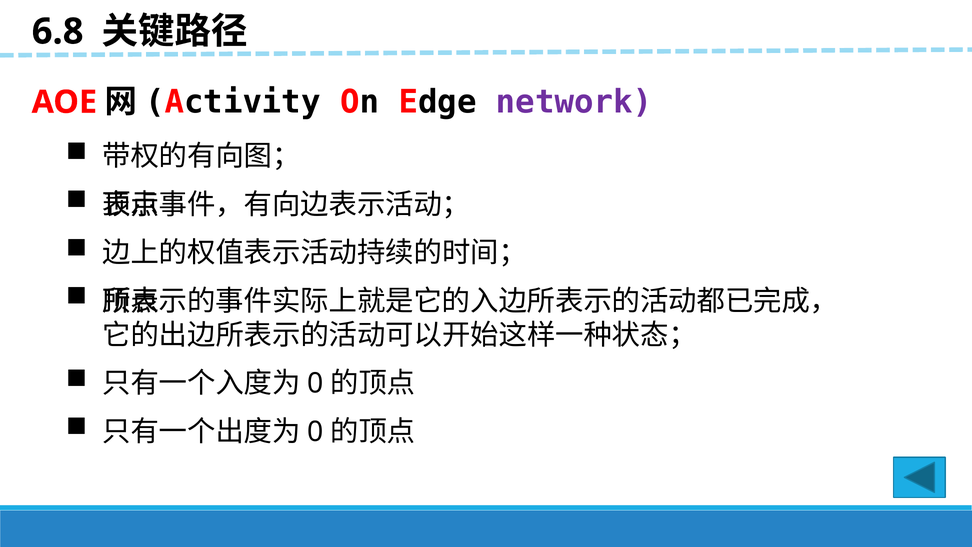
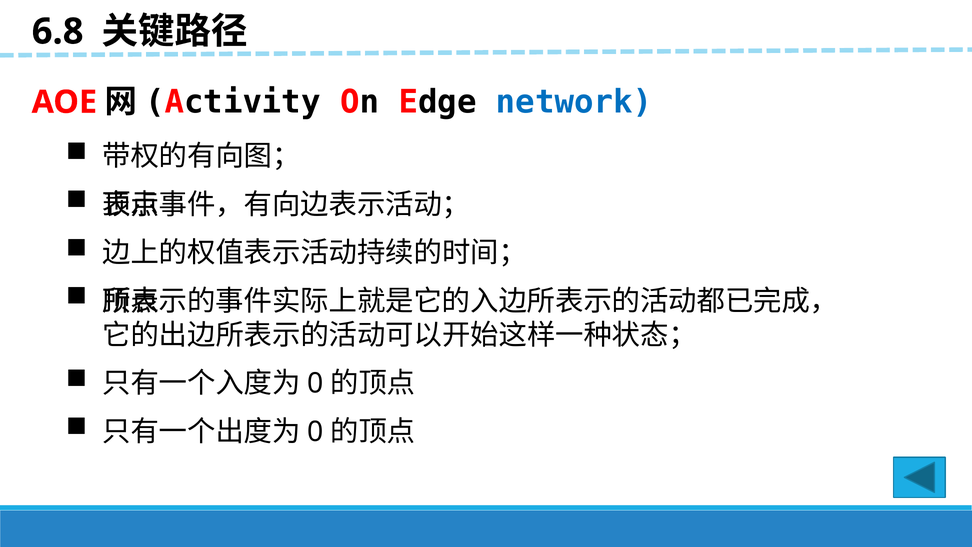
network colour: purple -> blue
